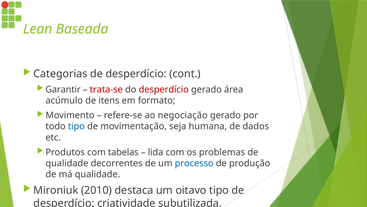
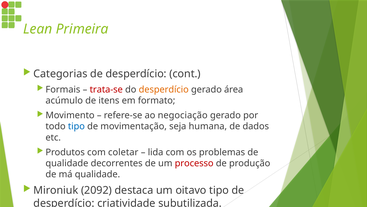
Baseada: Baseada -> Primeira
Garantir: Garantir -> Formais
desperdício at (164, 89) colour: red -> orange
tabelas: tabelas -> coletar
processo colour: blue -> red
2010: 2010 -> 2092
